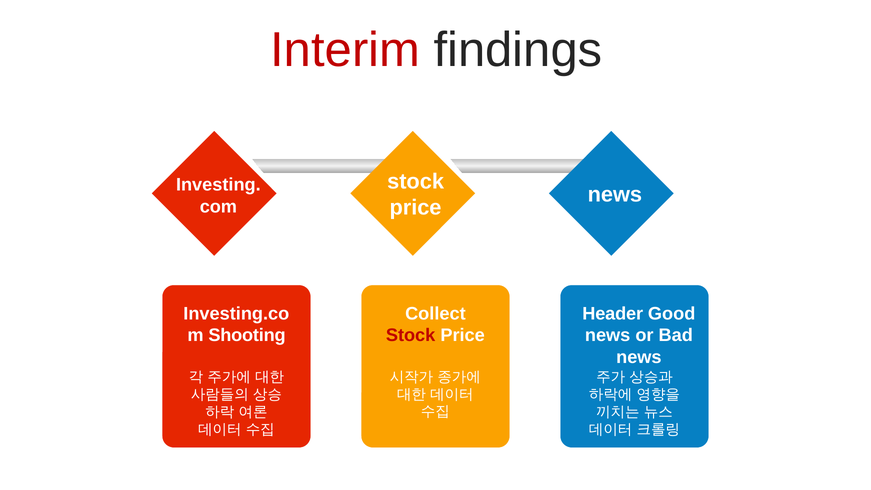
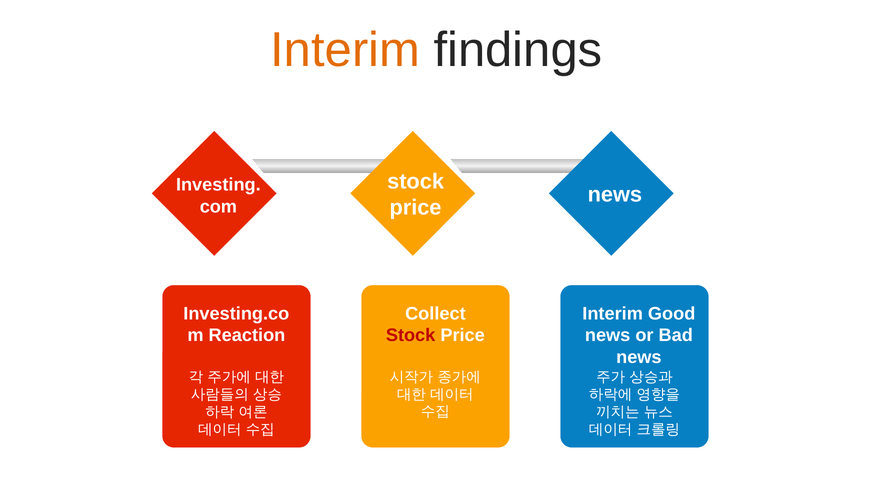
Interim at (345, 50) colour: red -> orange
Header at (613, 314): Header -> Interim
Shooting: Shooting -> Reaction
